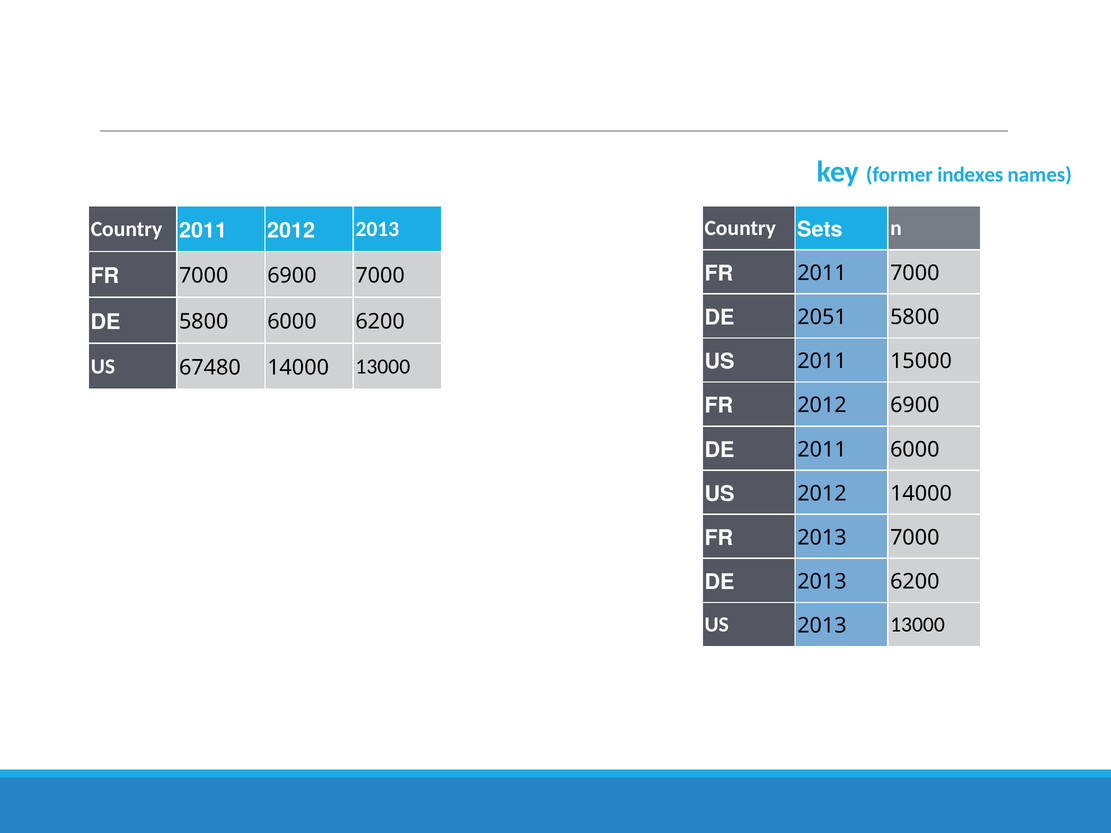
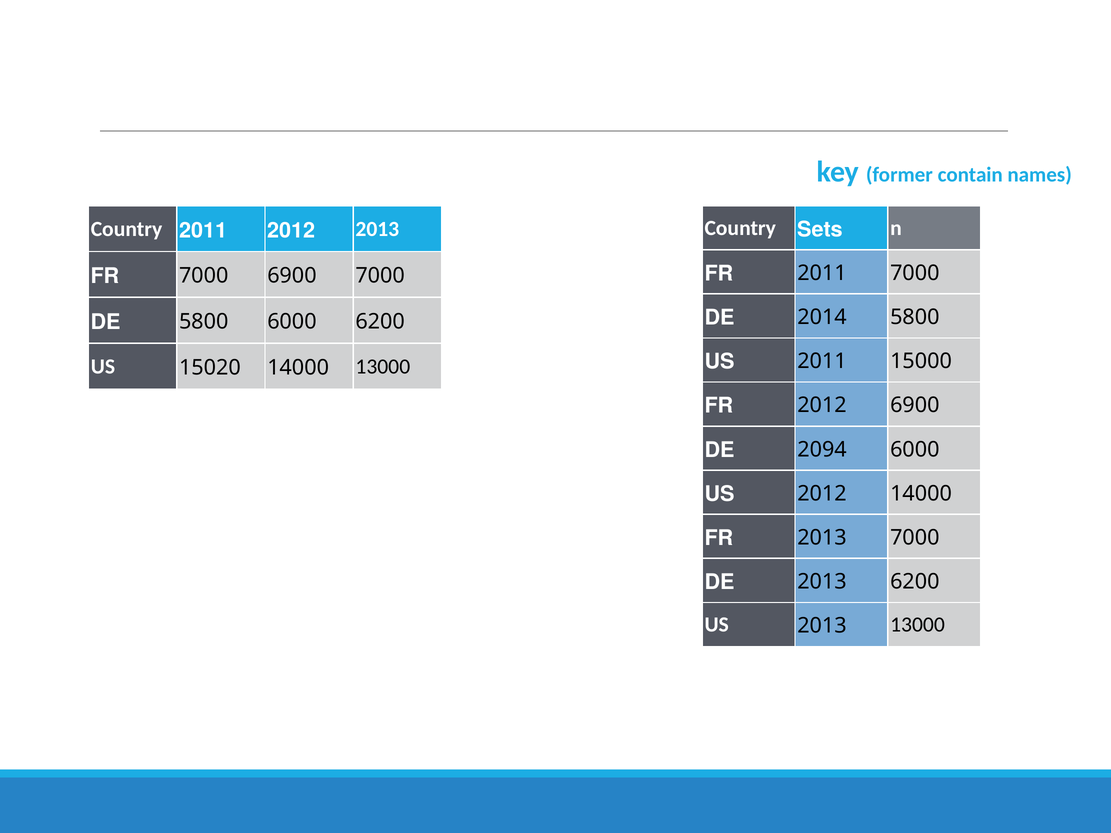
indexes: indexes -> contain
2051: 2051 -> 2014
67480: 67480 -> 15020
DE 2011: 2011 -> 2094
